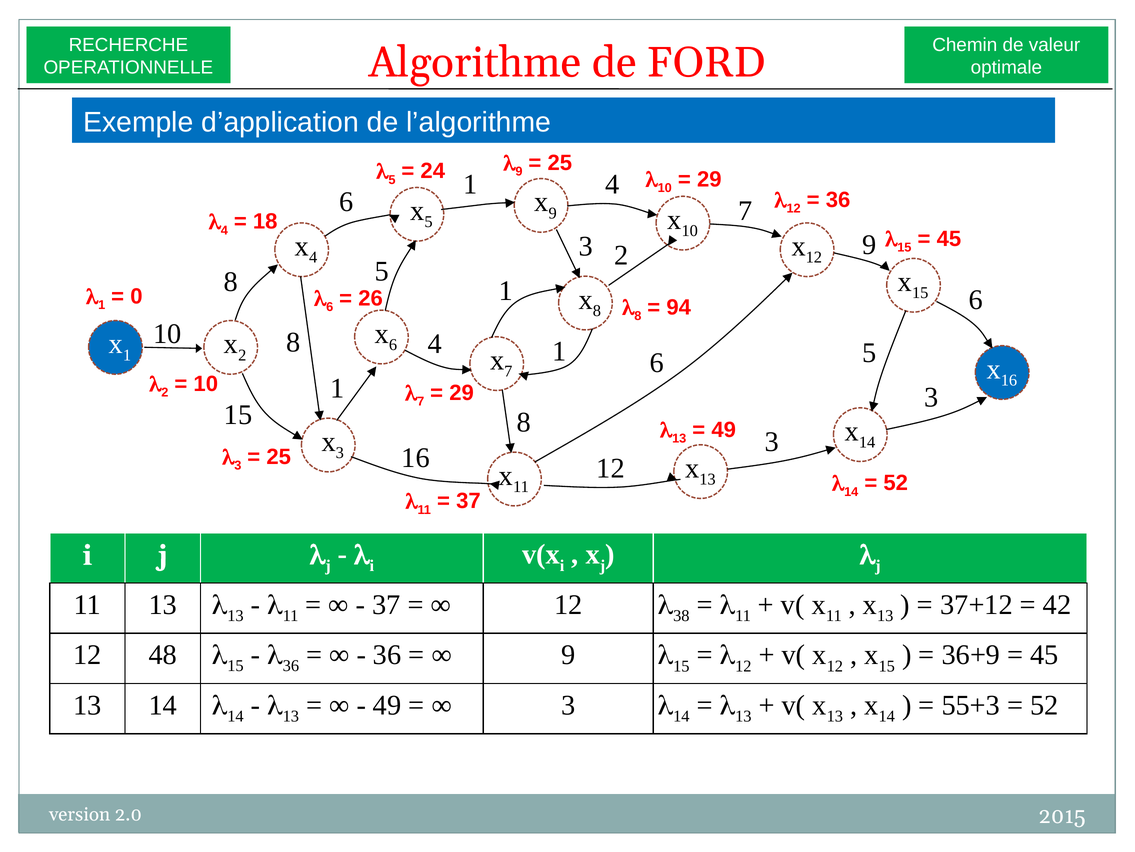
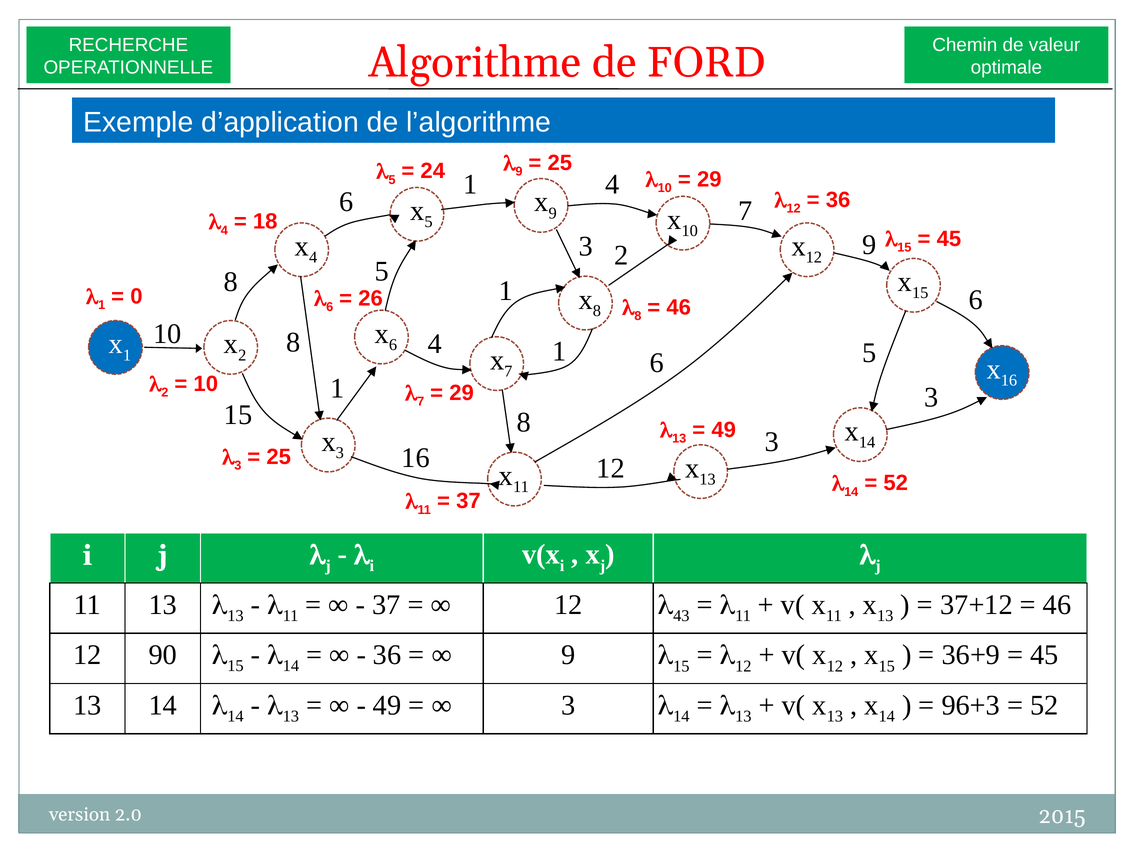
94 at (679, 307): 94 -> 46
38: 38 -> 43
42 at (1057, 604): 42 -> 46
48: 48 -> 90
36 at (291, 665): 36 -> 14
55+3: 55+3 -> 96+3
